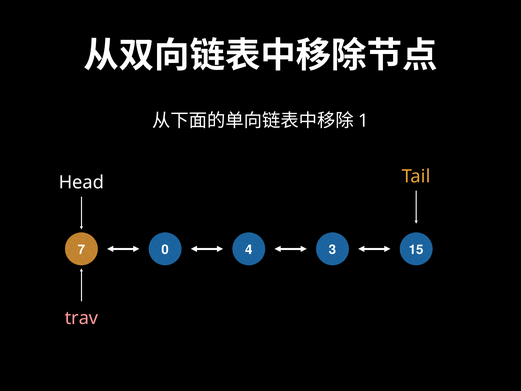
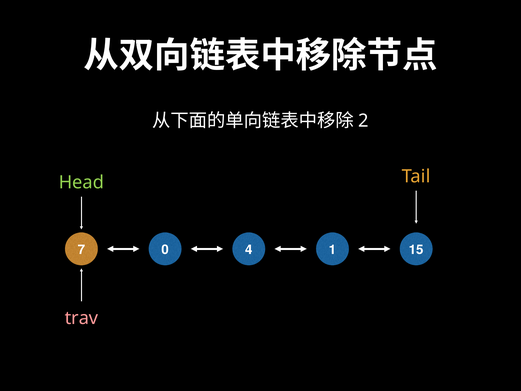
1: 1 -> 2
Head colour: white -> light green
3: 3 -> 1
